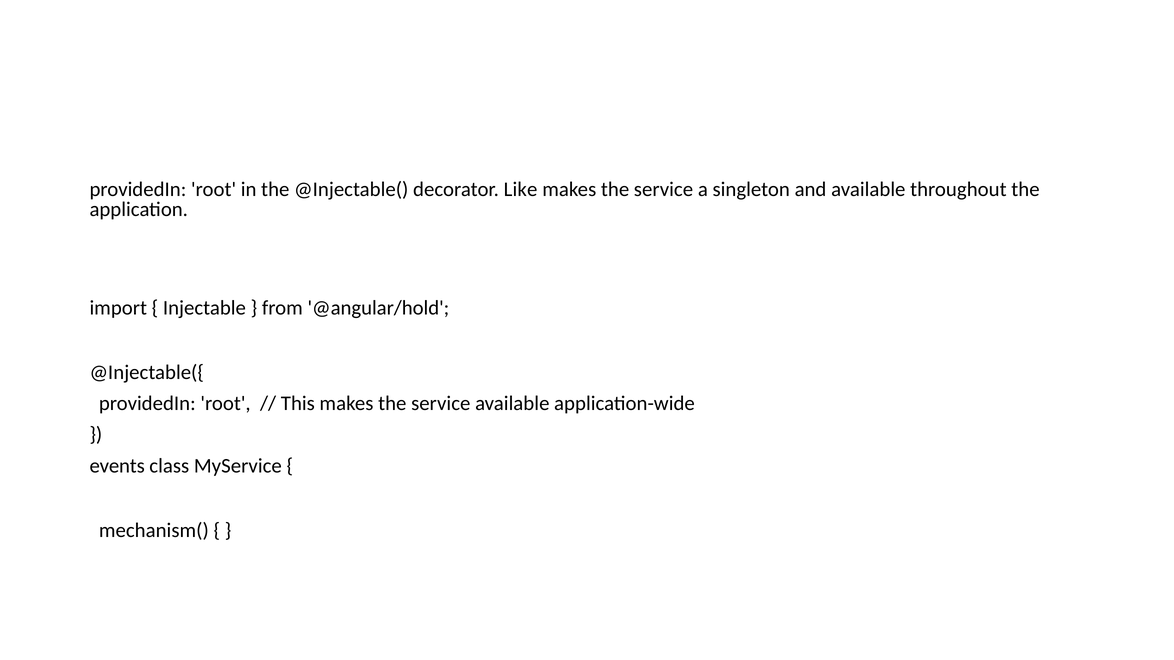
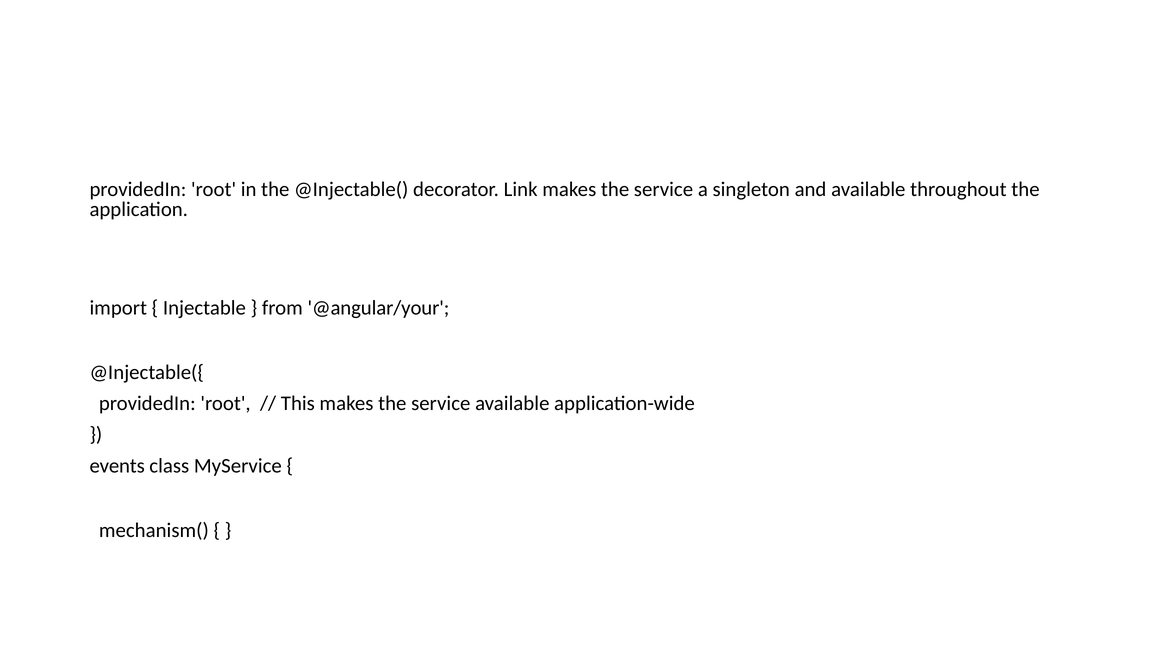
Like: Like -> Link
@angular/hold: @angular/hold -> @angular/your
